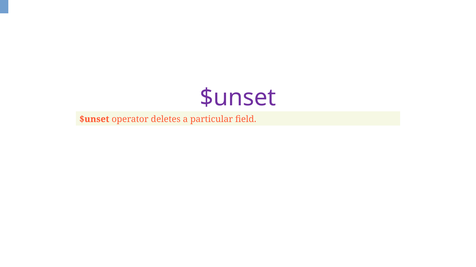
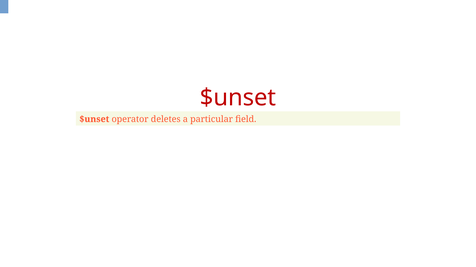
$unset at (238, 98) colour: purple -> red
